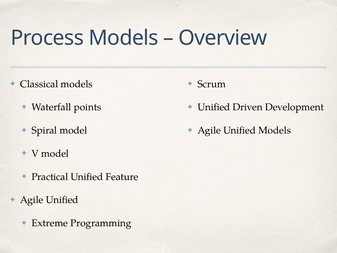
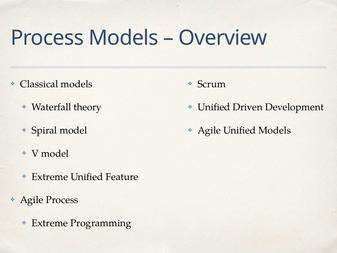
points: points -> theory
Practical at (50, 177): Practical -> Extreme
Unified at (62, 200): Unified -> Process
